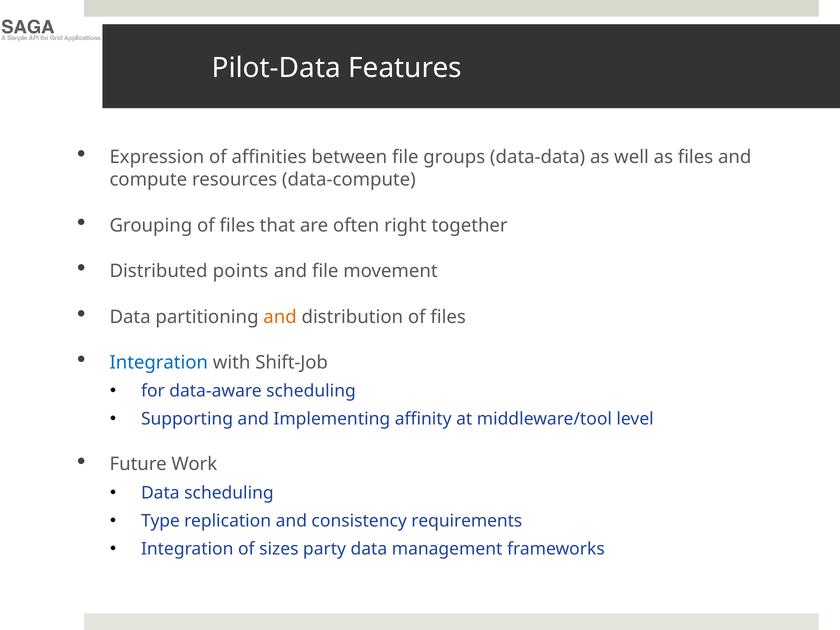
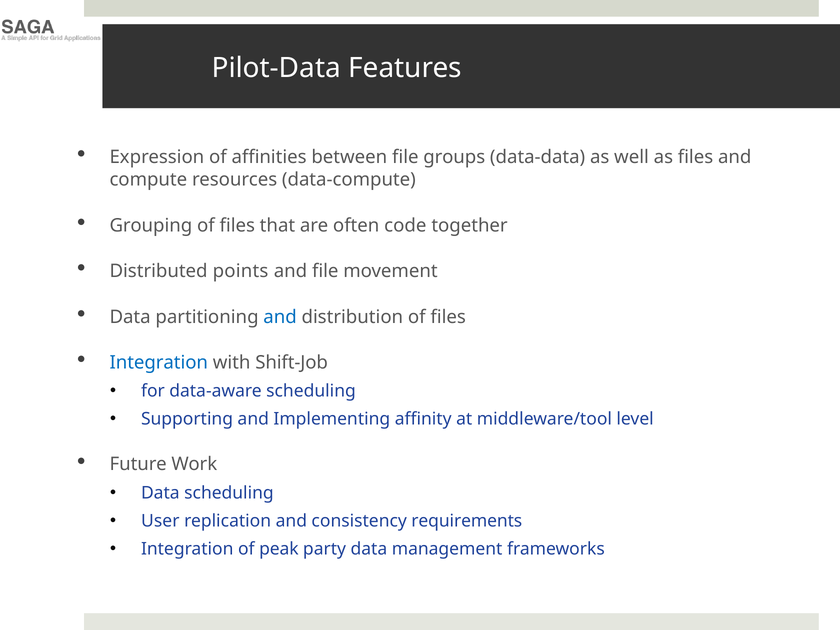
right: right -> code
and at (280, 317) colour: orange -> blue
Type: Type -> User
sizes: sizes -> peak
